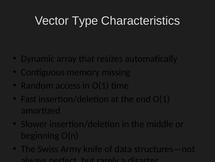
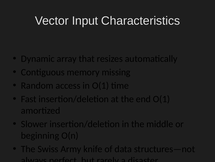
Type: Type -> Input
